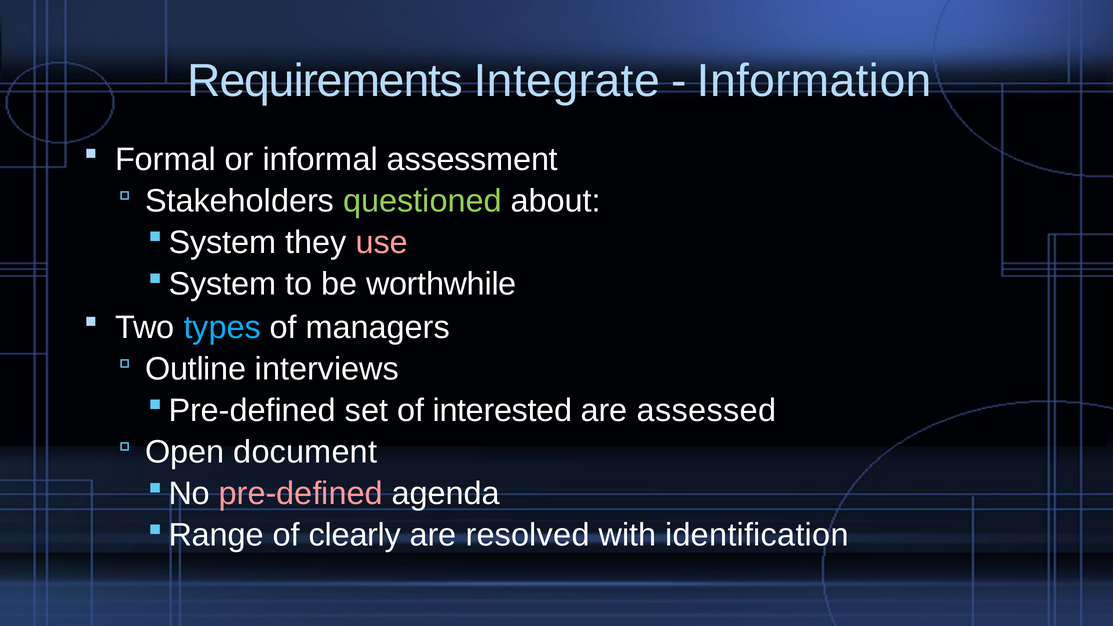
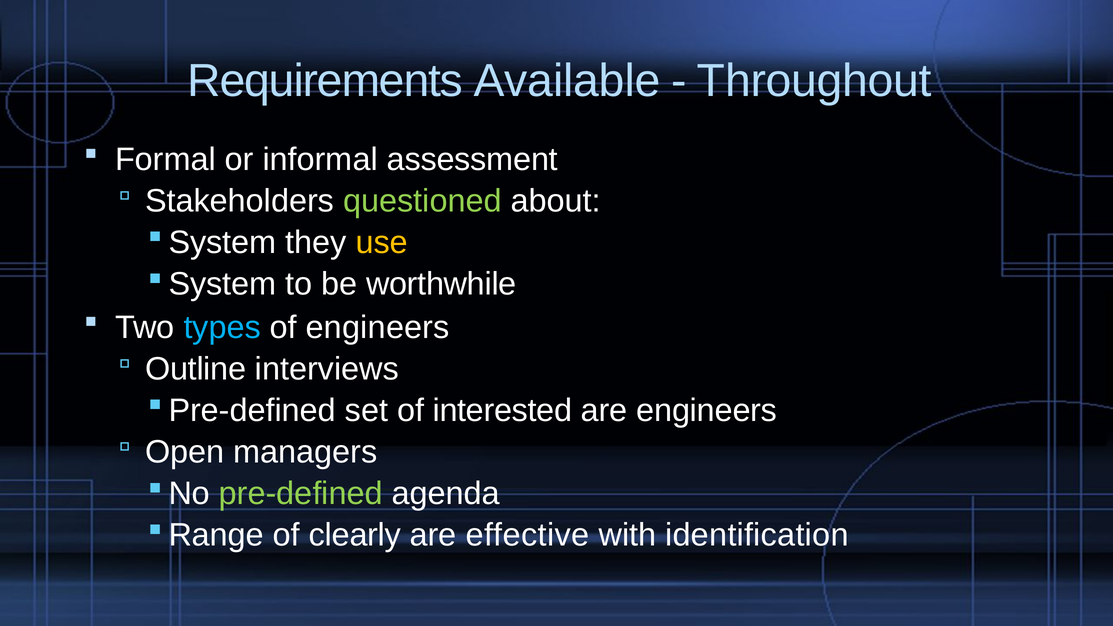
Integrate: Integrate -> Available
Information: Information -> Throughout
use colour: pink -> yellow
of managers: managers -> engineers
are assessed: assessed -> engineers
document: document -> managers
pre-defined colour: pink -> light green
resolved: resolved -> effective
